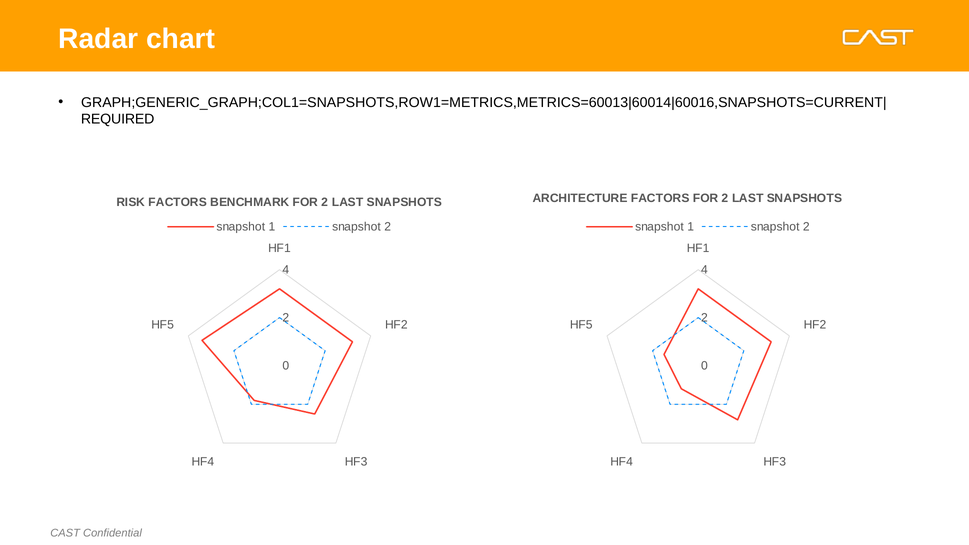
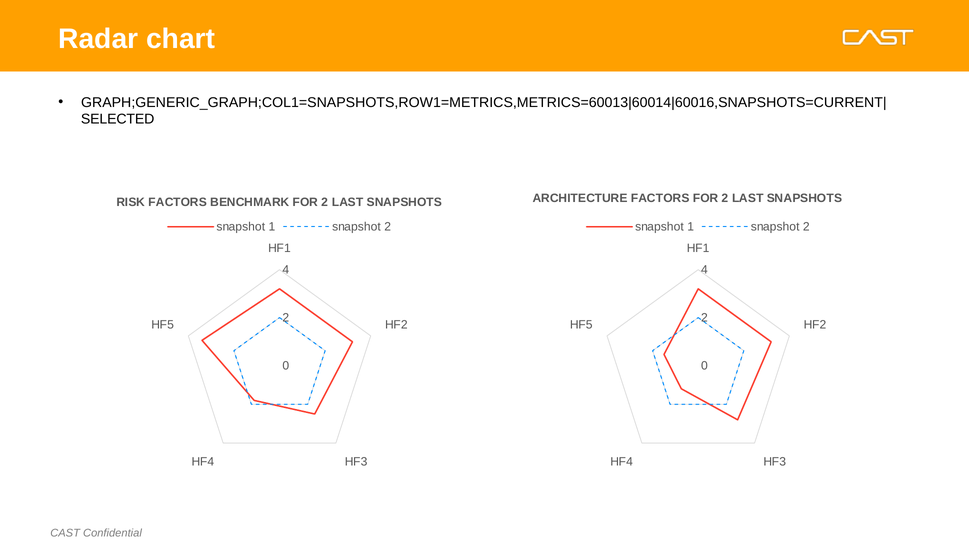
REQUIRED: REQUIRED -> SELECTED
